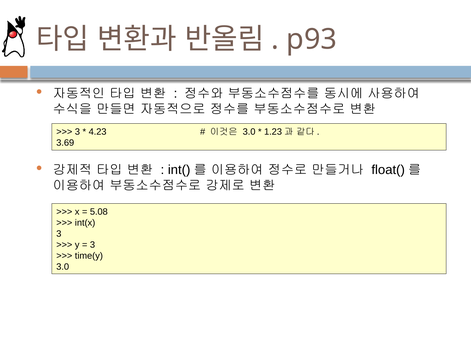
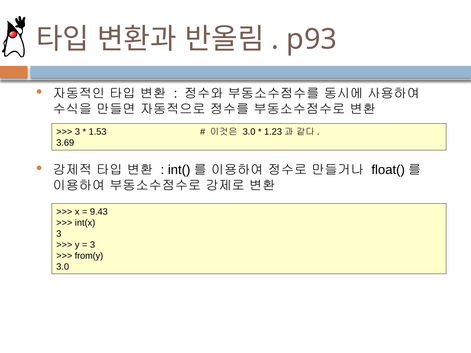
4.23: 4.23 -> 1.53
5.08: 5.08 -> 9.43
time(y: time(y -> from(y
